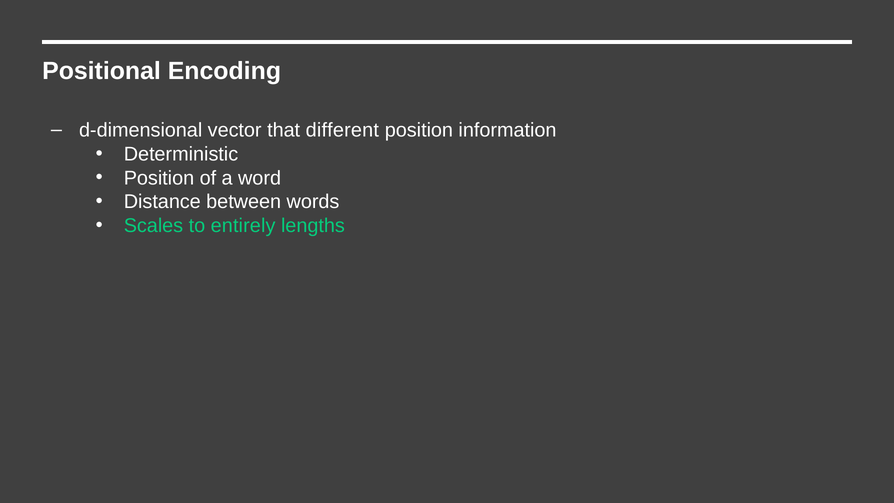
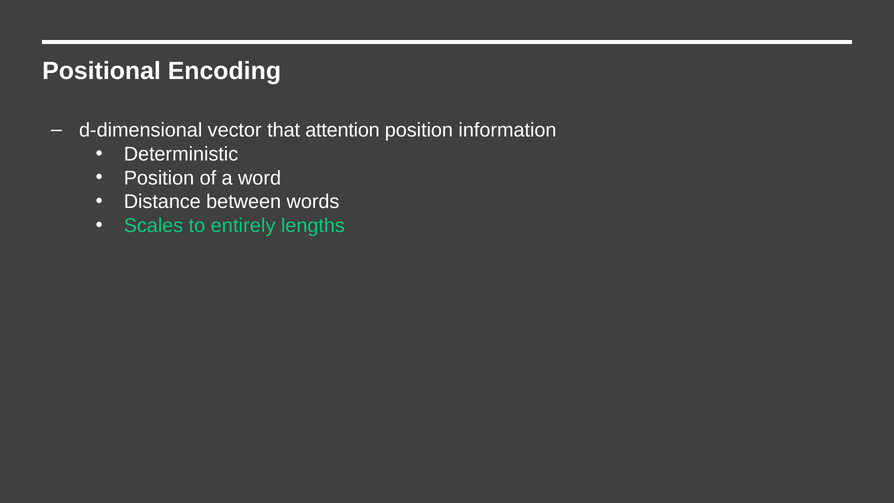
different: different -> attention
